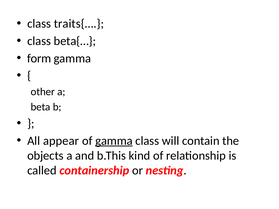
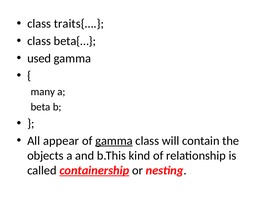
form: form -> used
other: other -> many
containership underline: none -> present
